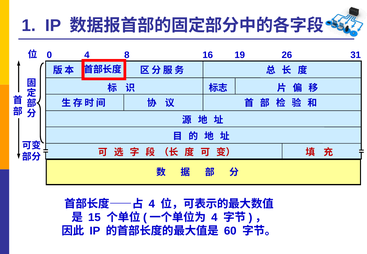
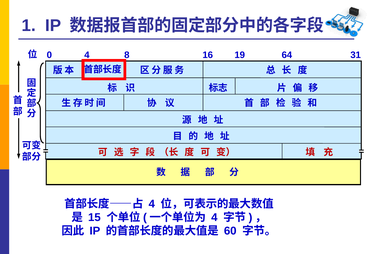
26: 26 -> 64
